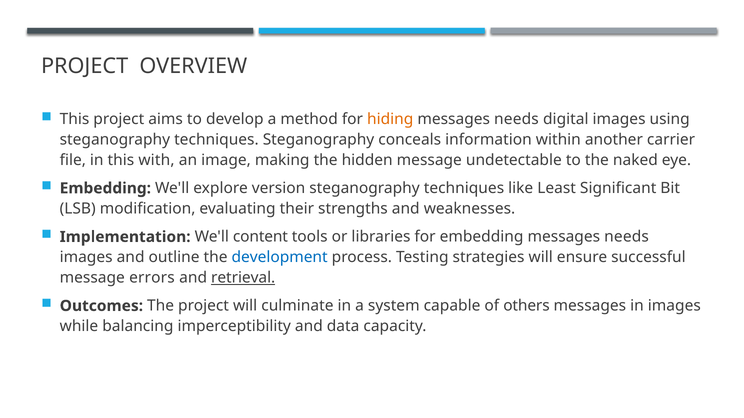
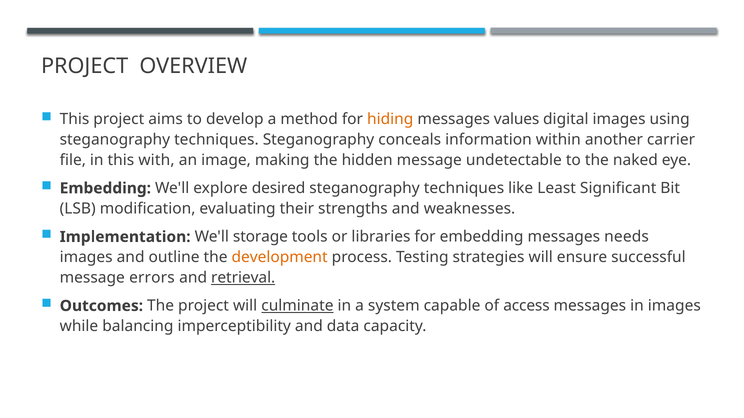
needs at (516, 119): needs -> values
version: version -> desired
content: content -> storage
development colour: blue -> orange
culminate underline: none -> present
others: others -> access
